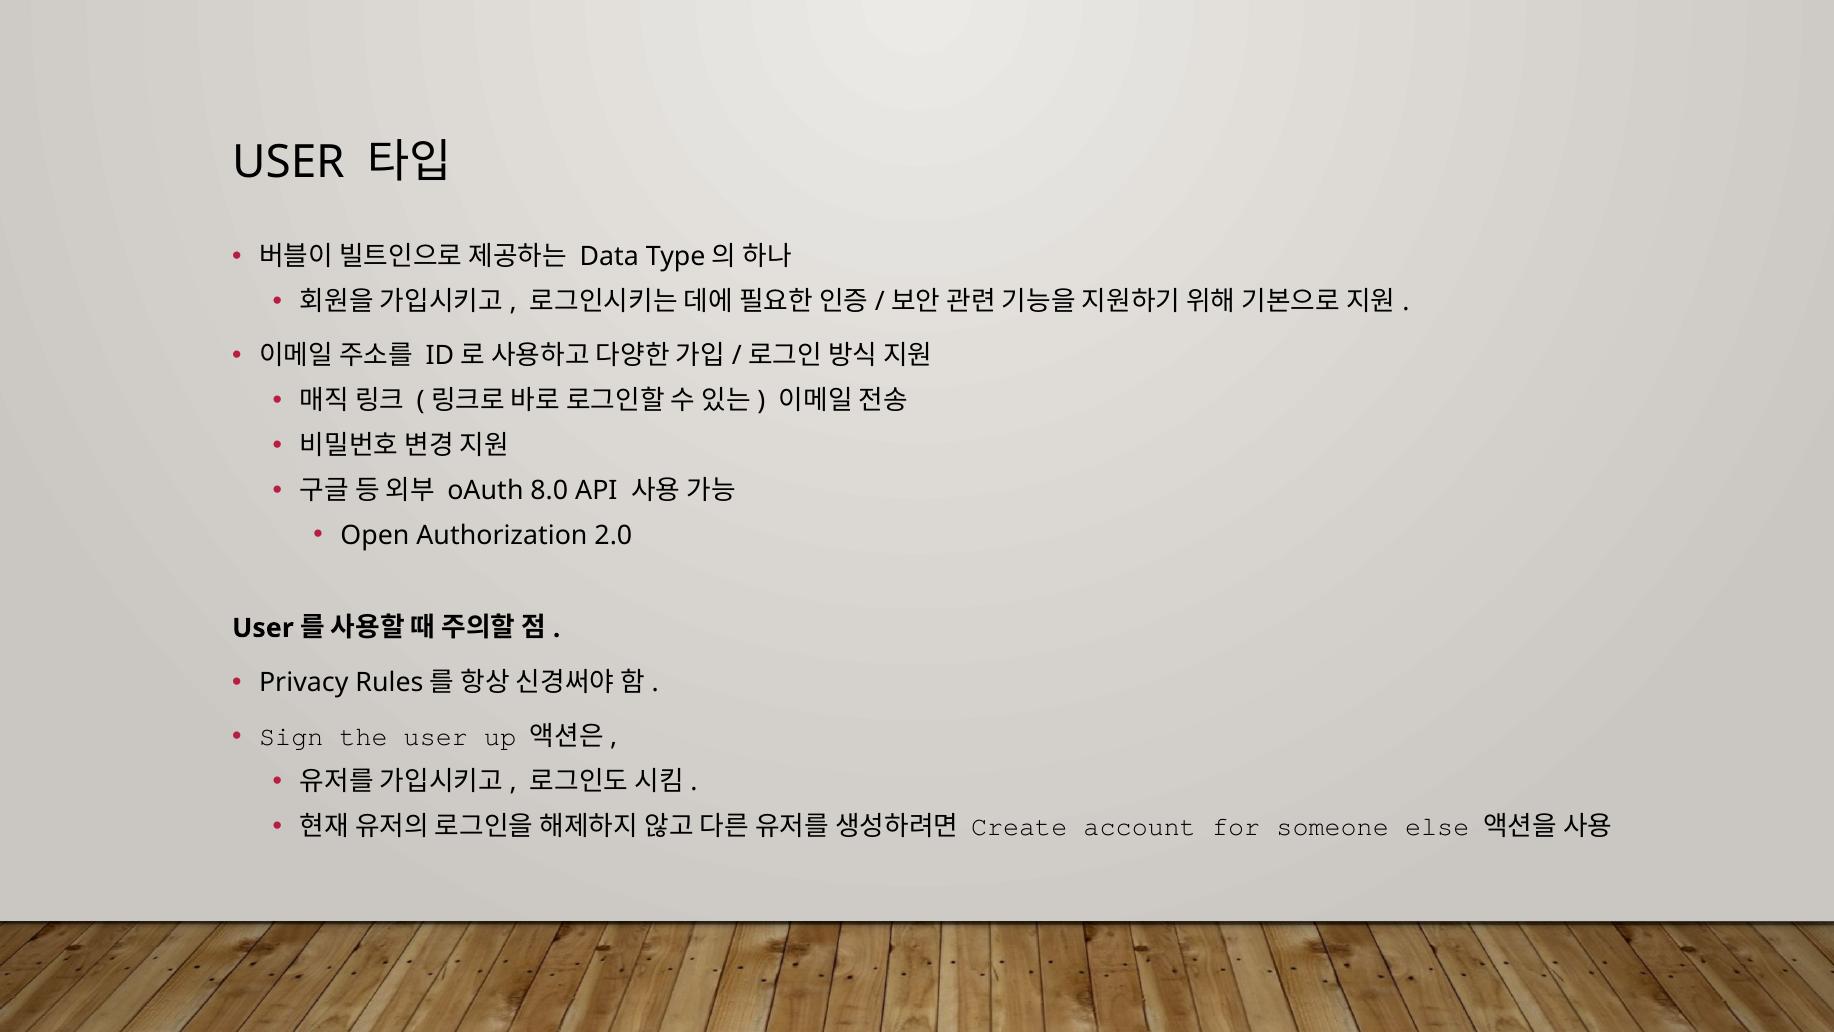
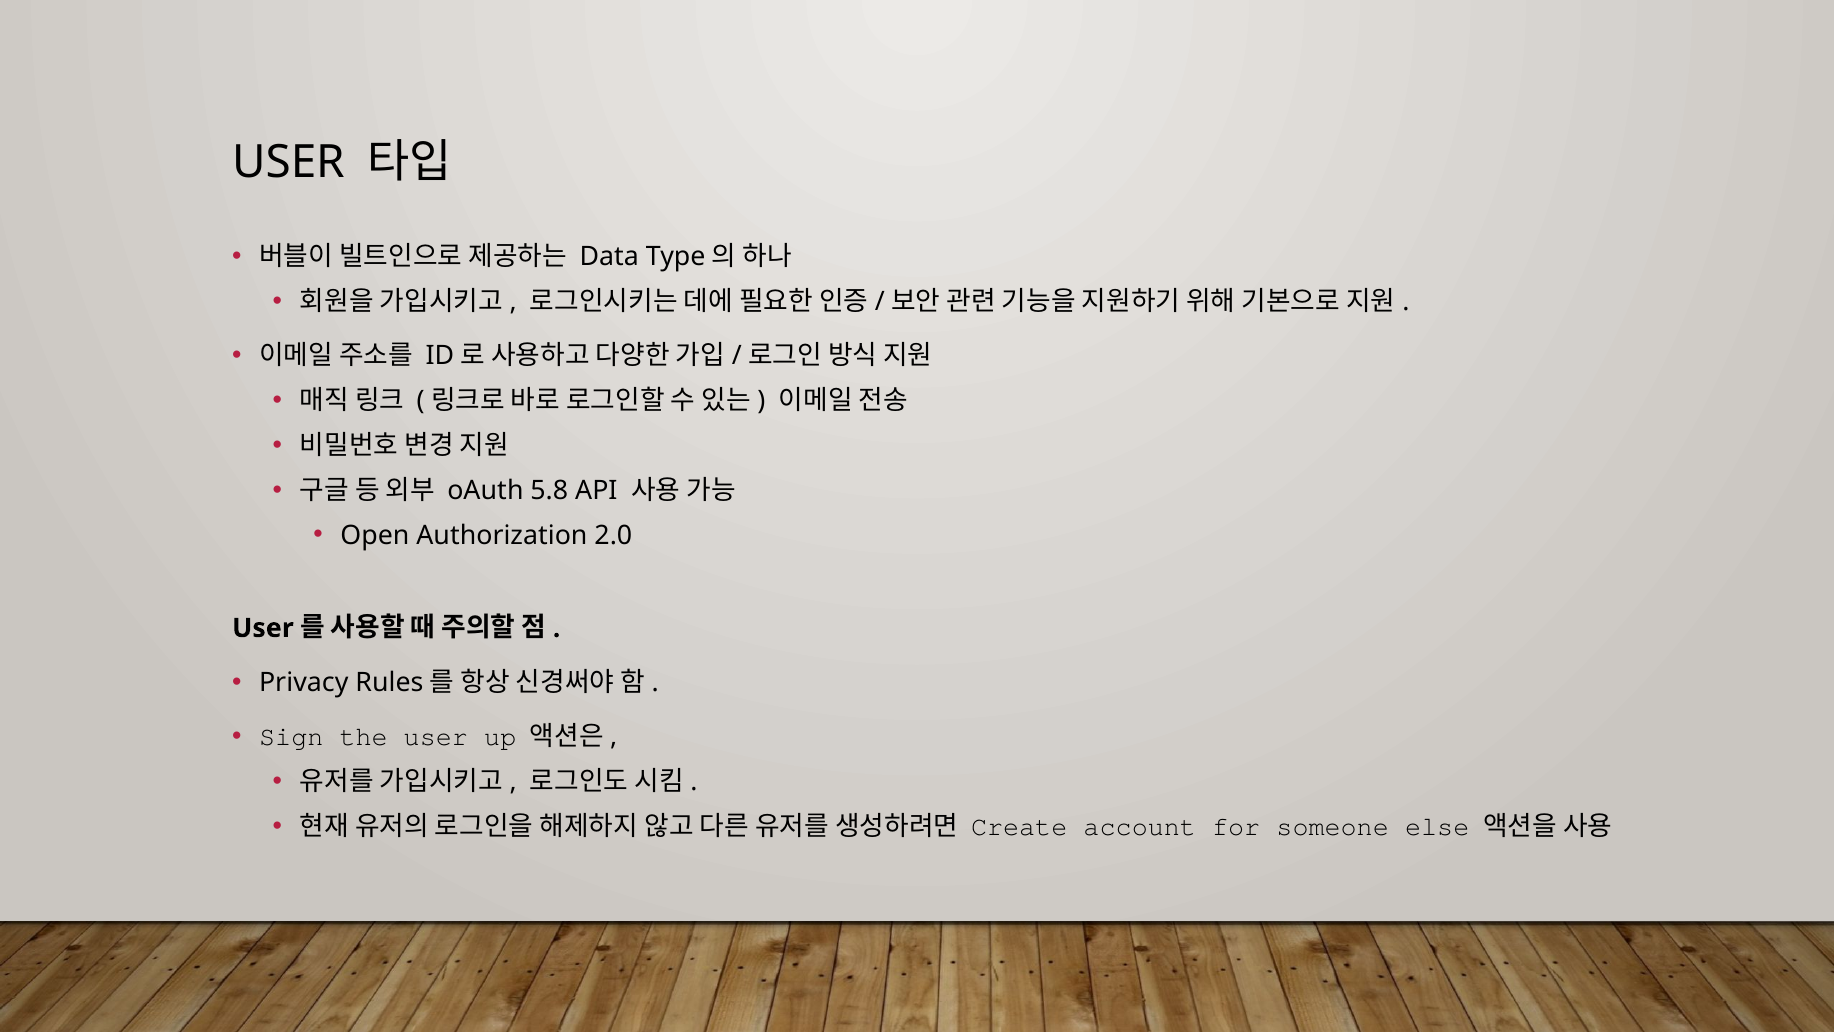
8.0: 8.0 -> 5.8
